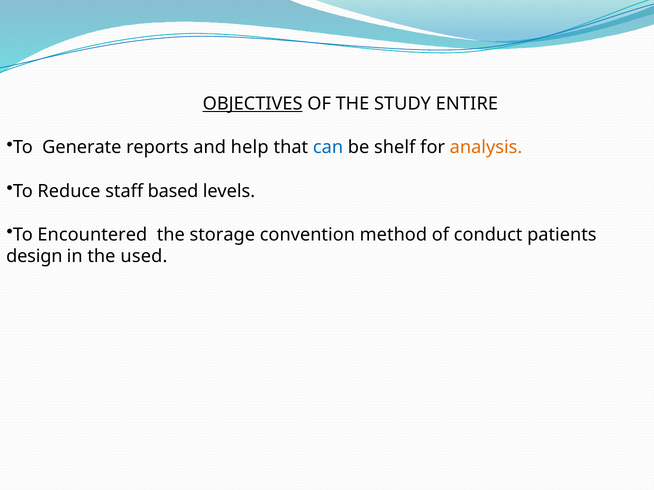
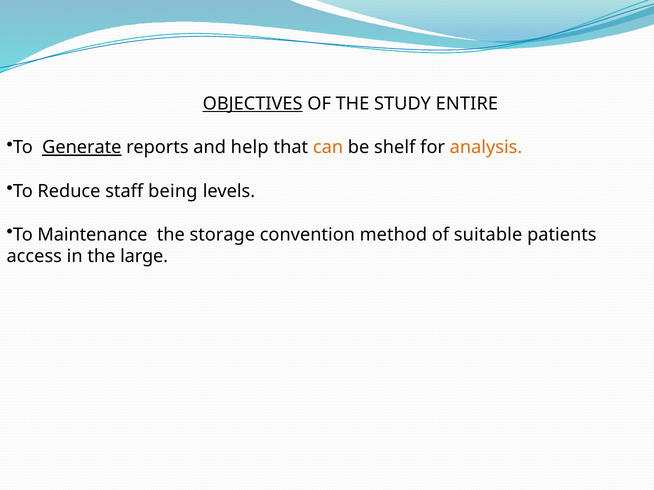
Generate underline: none -> present
can colour: blue -> orange
based: based -> being
Encountered: Encountered -> Maintenance
conduct: conduct -> suitable
design: design -> access
used: used -> large
